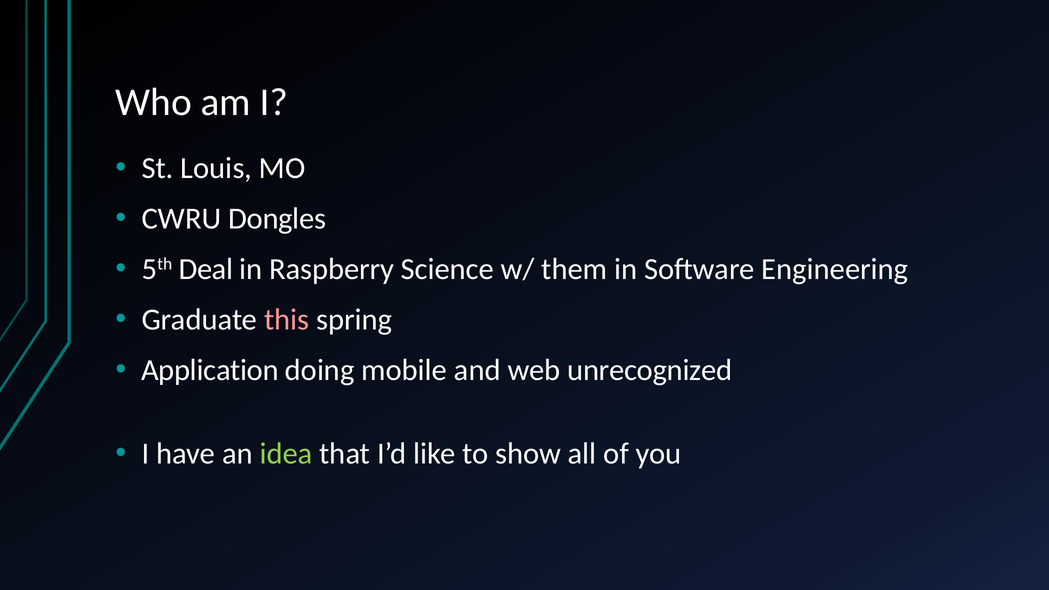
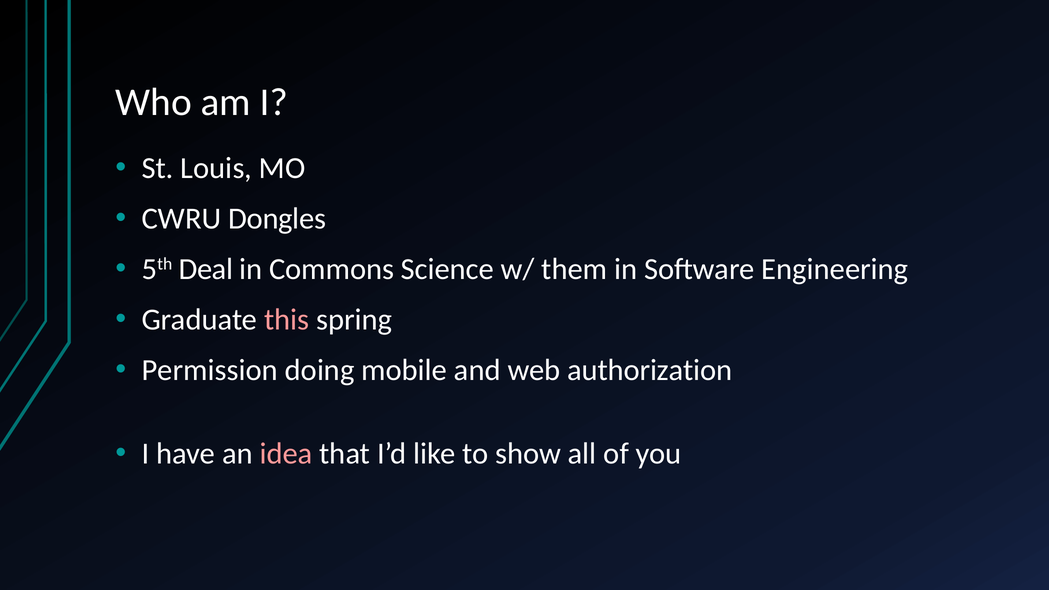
Raspberry: Raspberry -> Commons
Application: Application -> Permission
unrecognized: unrecognized -> authorization
idea colour: light green -> pink
